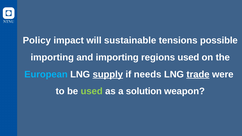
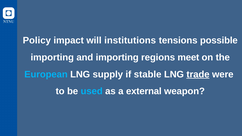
sustainable: sustainable -> institutions
regions used: used -> meet
supply underline: present -> none
needs: needs -> stable
used at (92, 91) colour: light green -> light blue
solution: solution -> external
